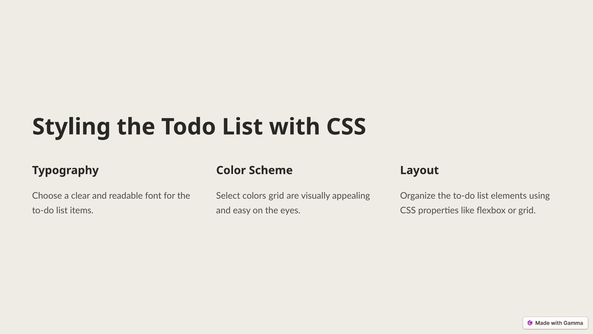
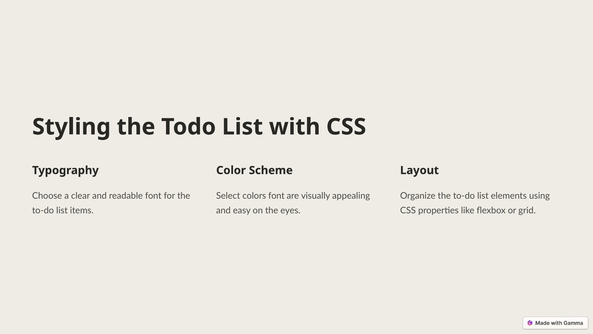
colors grid: grid -> font
